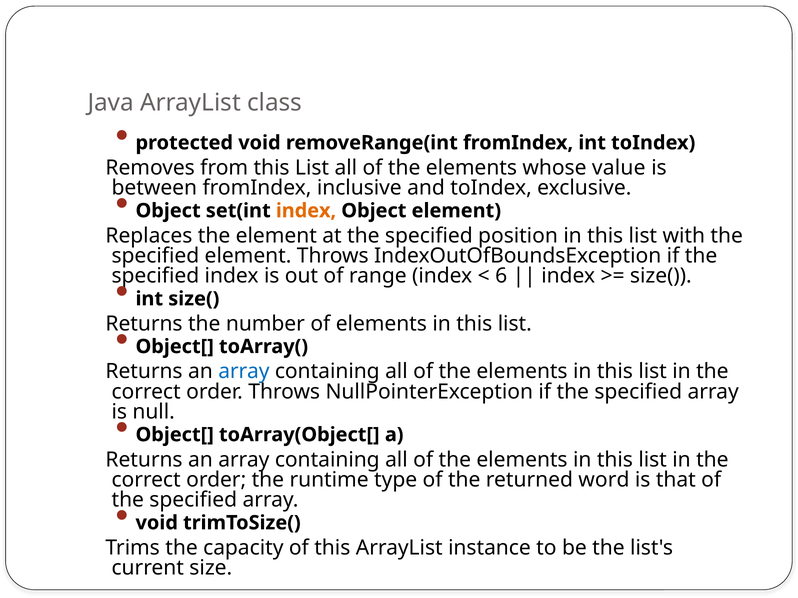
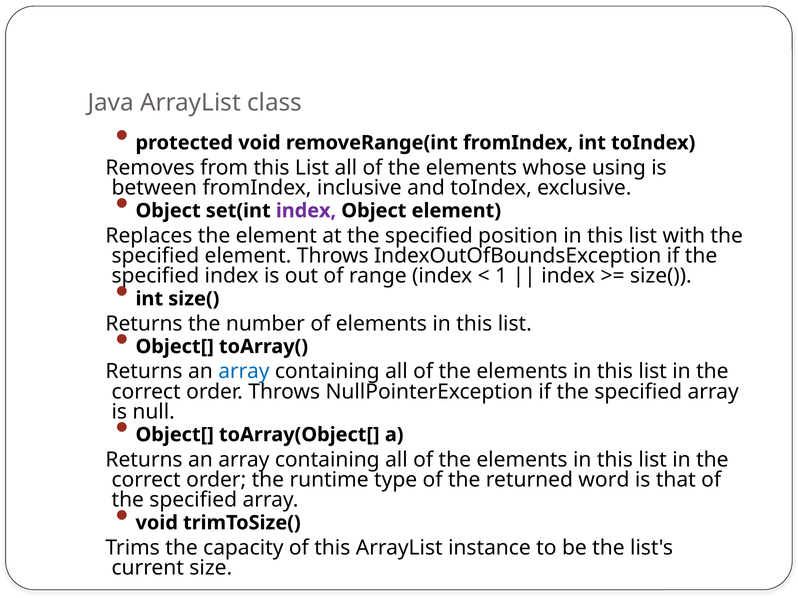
value: value -> using
index at (306, 211) colour: orange -> purple
6: 6 -> 1
